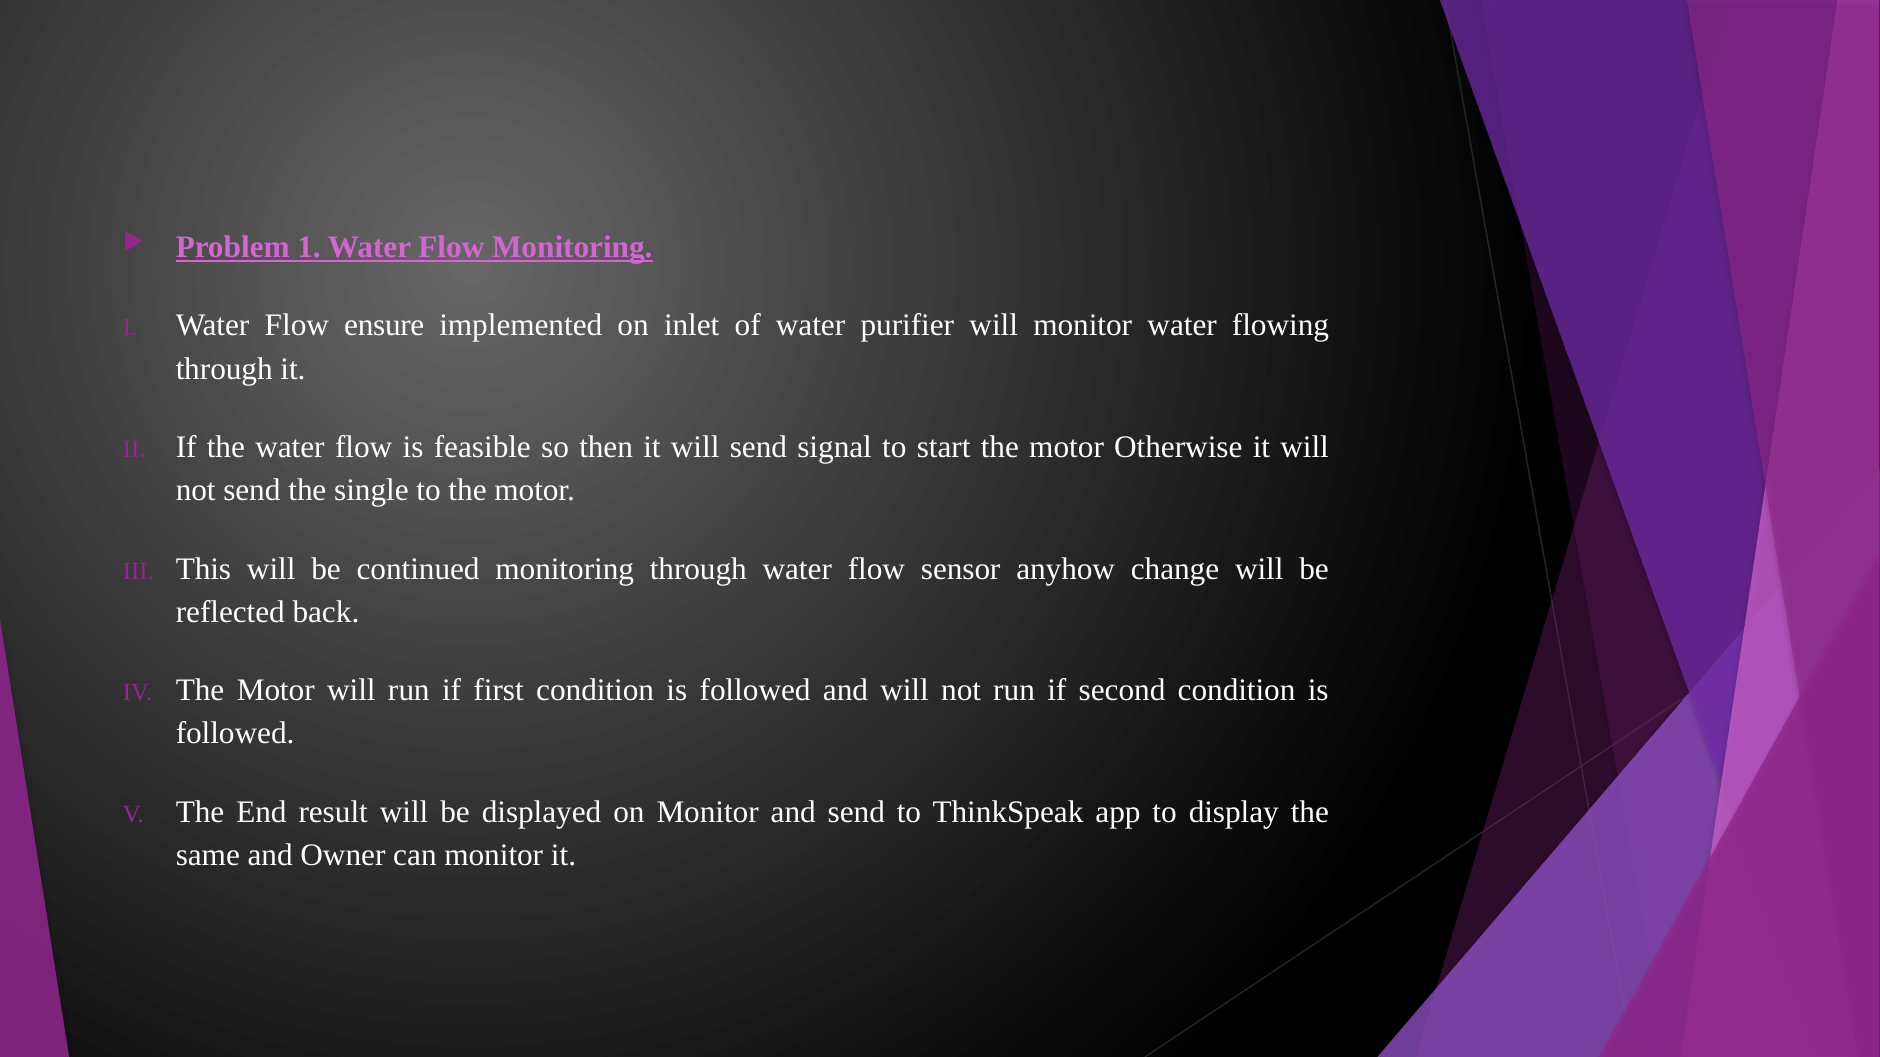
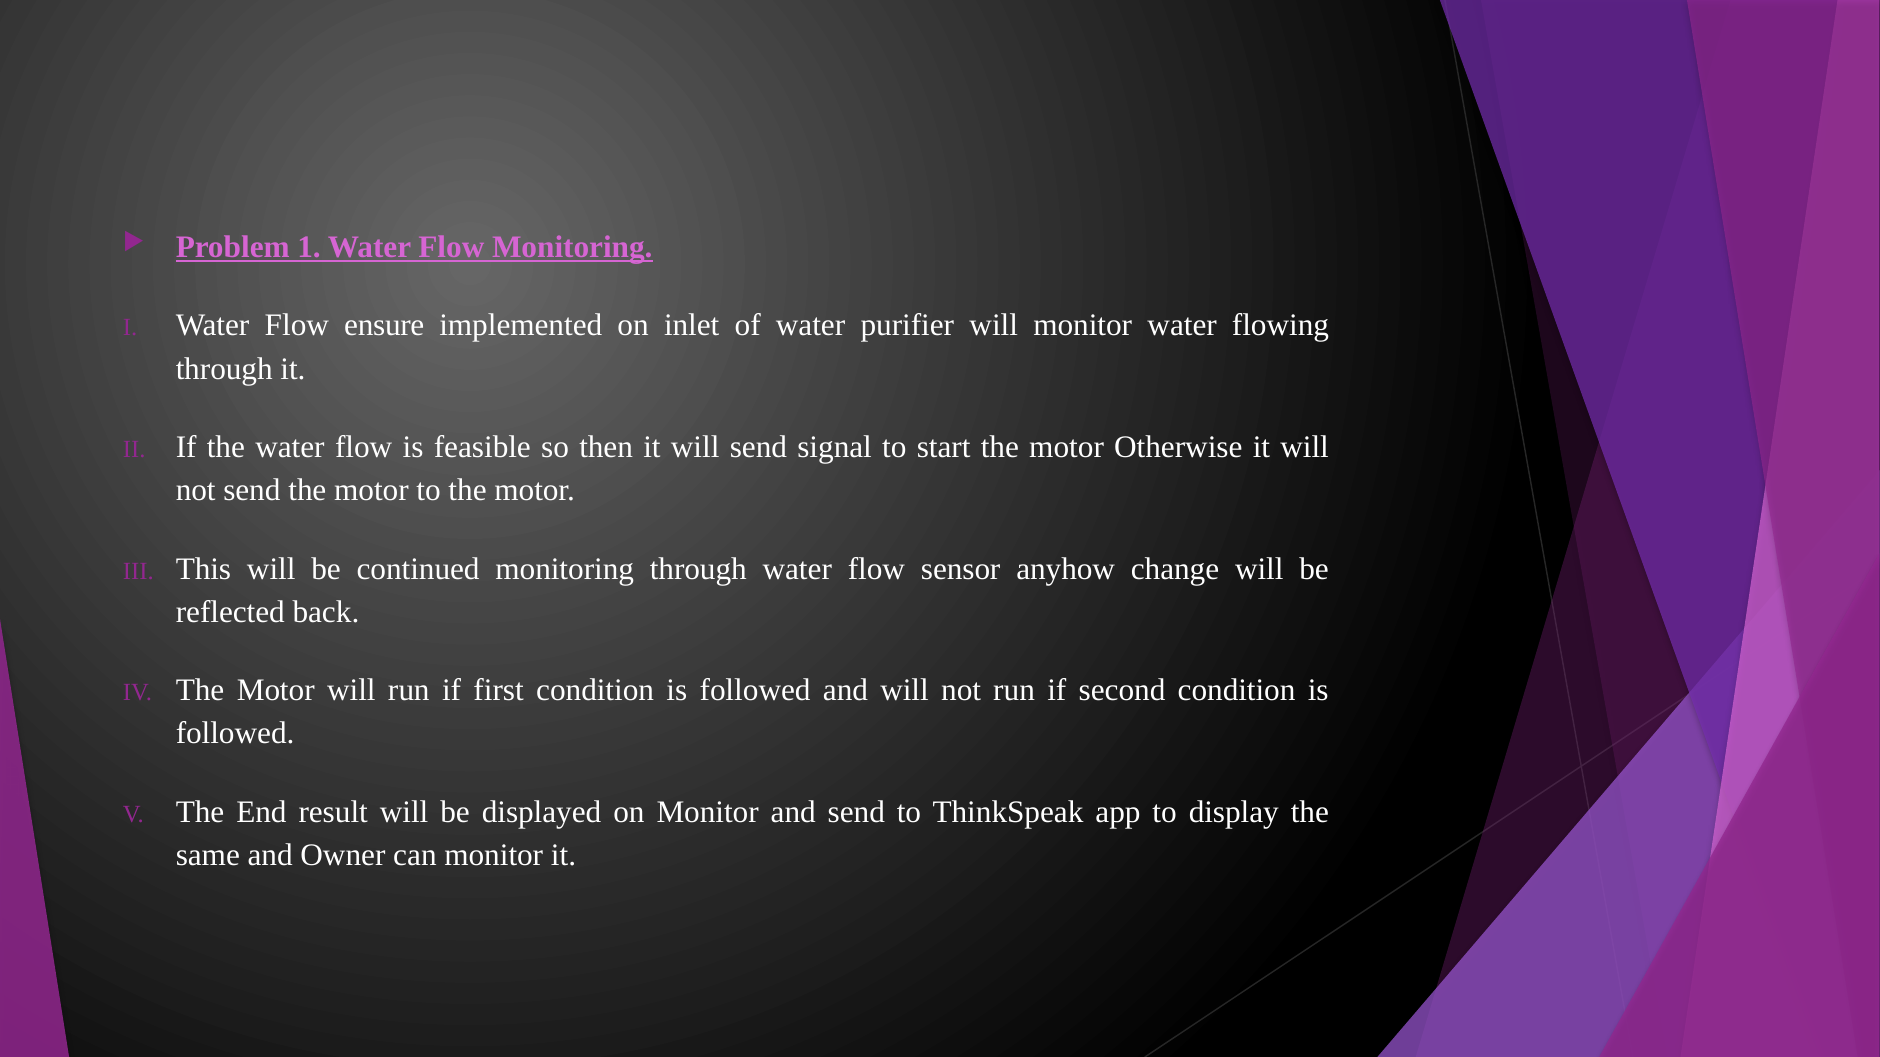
send the single: single -> motor
